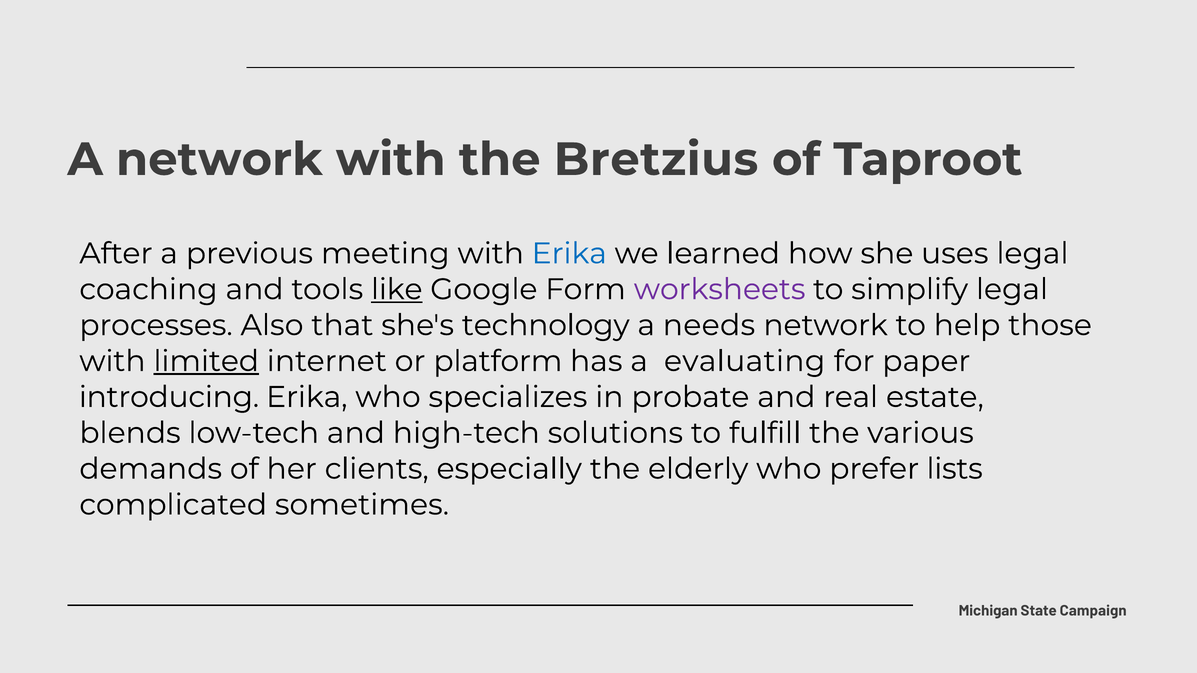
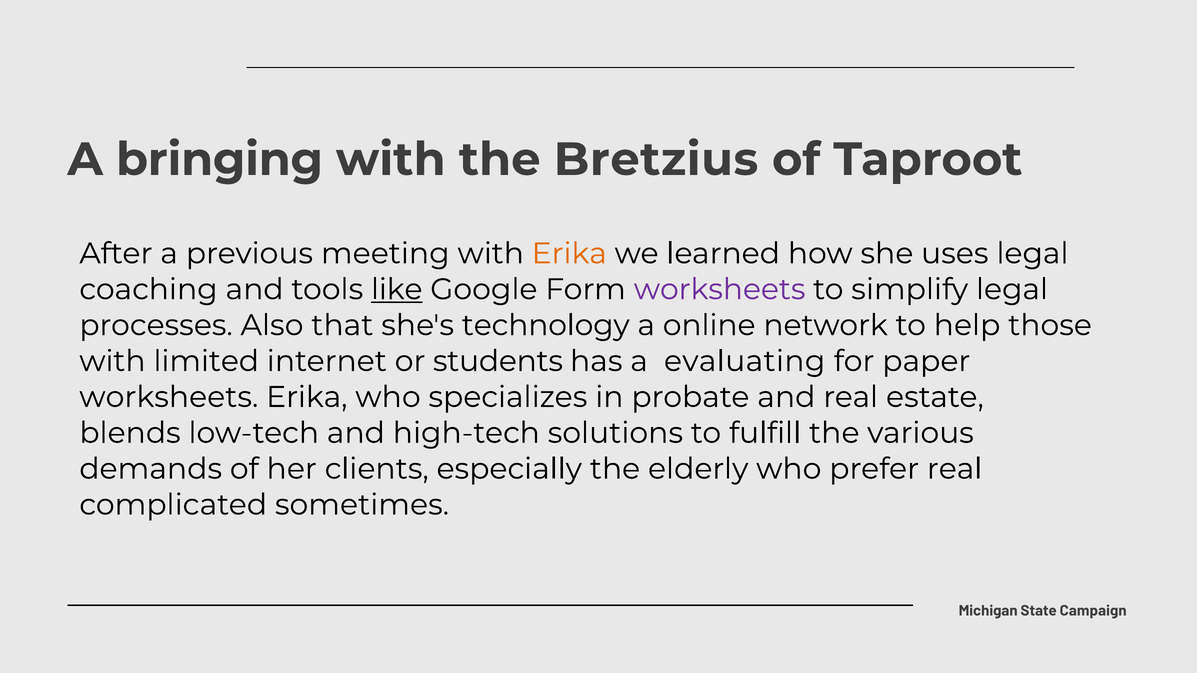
A network: network -> bringing
Erika at (569, 254) colour: blue -> orange
needs: needs -> online
limited underline: present -> none
platform: platform -> students
introducing at (169, 397): introducing -> worksheets
prefer lists: lists -> real
